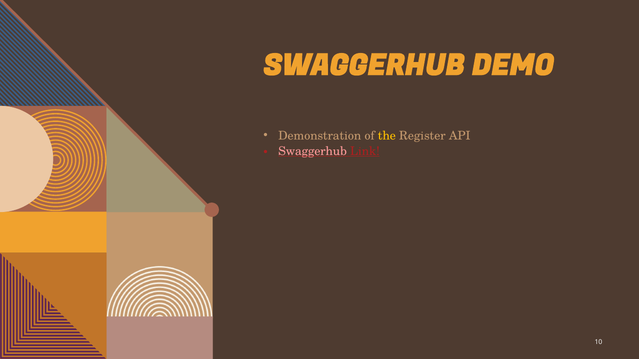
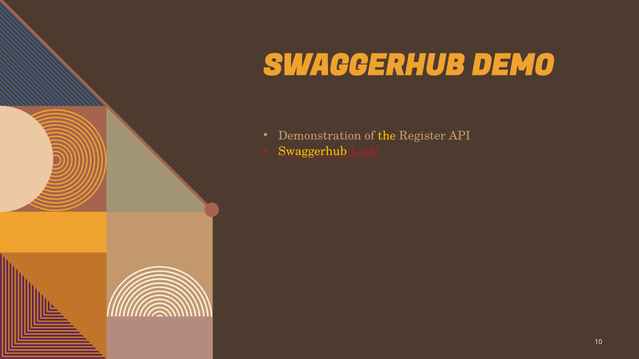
Swaggerhub at (313, 151) colour: pink -> yellow
